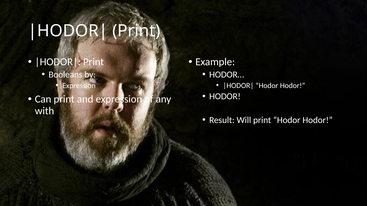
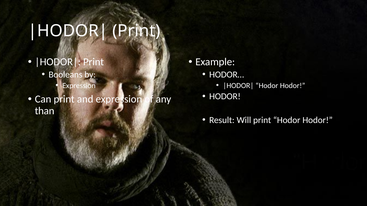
with: with -> than
